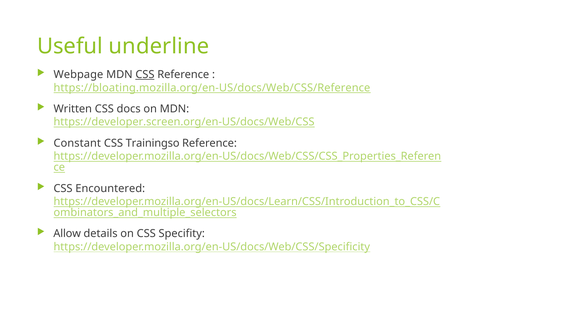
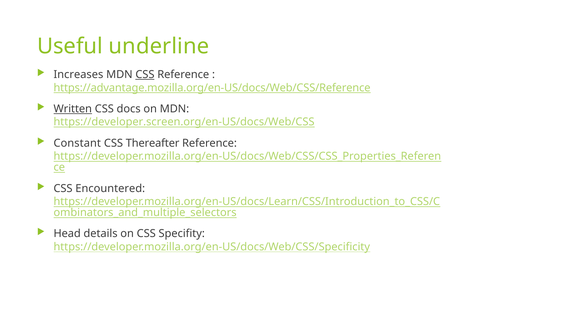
Webpage: Webpage -> Increases
https://bloating.mozilla.org/en-US/docs/Web/CSS/Reference: https://bloating.mozilla.org/en-US/docs/Web/CSS/Reference -> https://advantage.mozilla.org/en-US/docs/Web/CSS/Reference
Written underline: none -> present
Trainingso: Trainingso -> Thereafter
Allow: Allow -> Head
